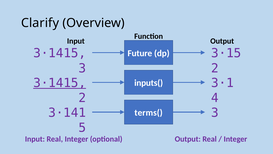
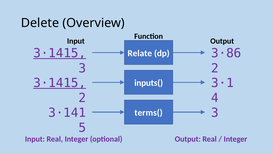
Clarify: Clarify -> Delete
3·1415 at (60, 53) underline: none -> present
3·15: 3·15 -> 3·86
Future: Future -> Relate
